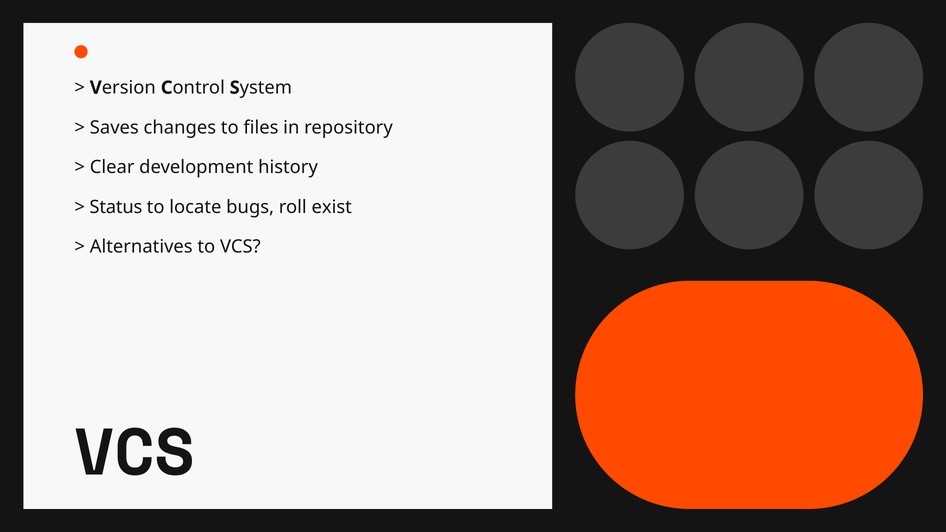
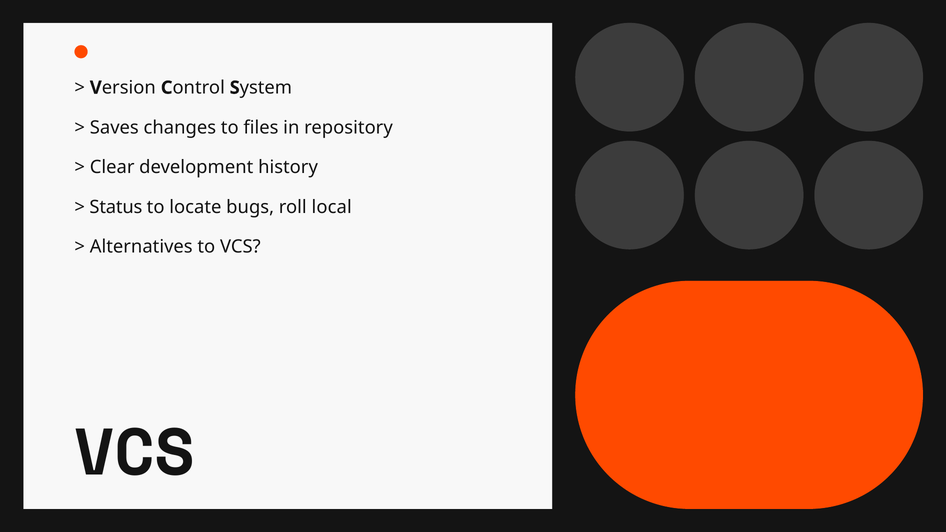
exist: exist -> local
